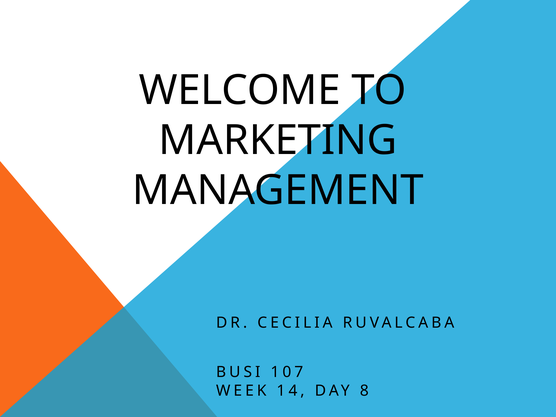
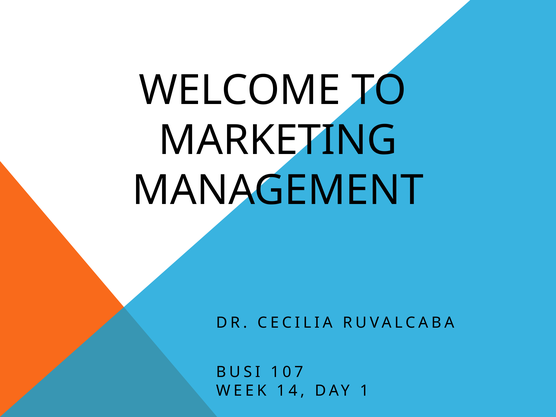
8: 8 -> 1
